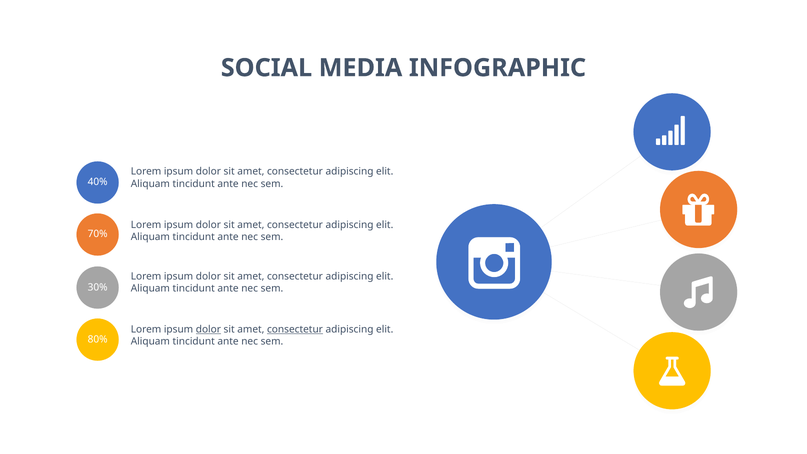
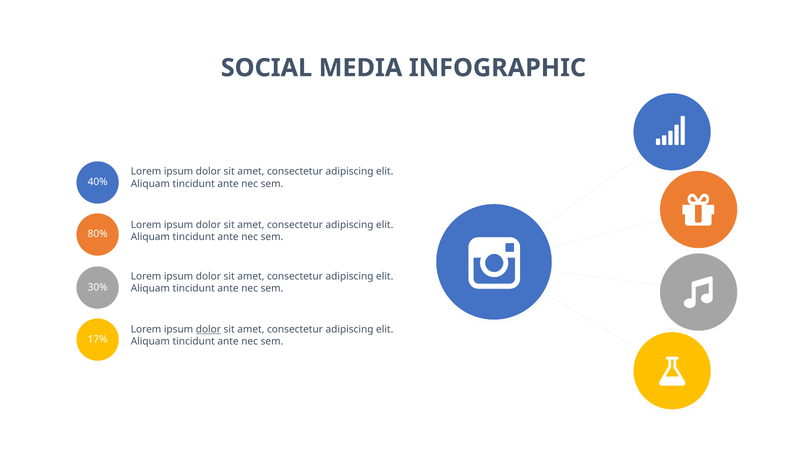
70%: 70% -> 80%
consectetur at (295, 329) underline: present -> none
80%: 80% -> 17%
